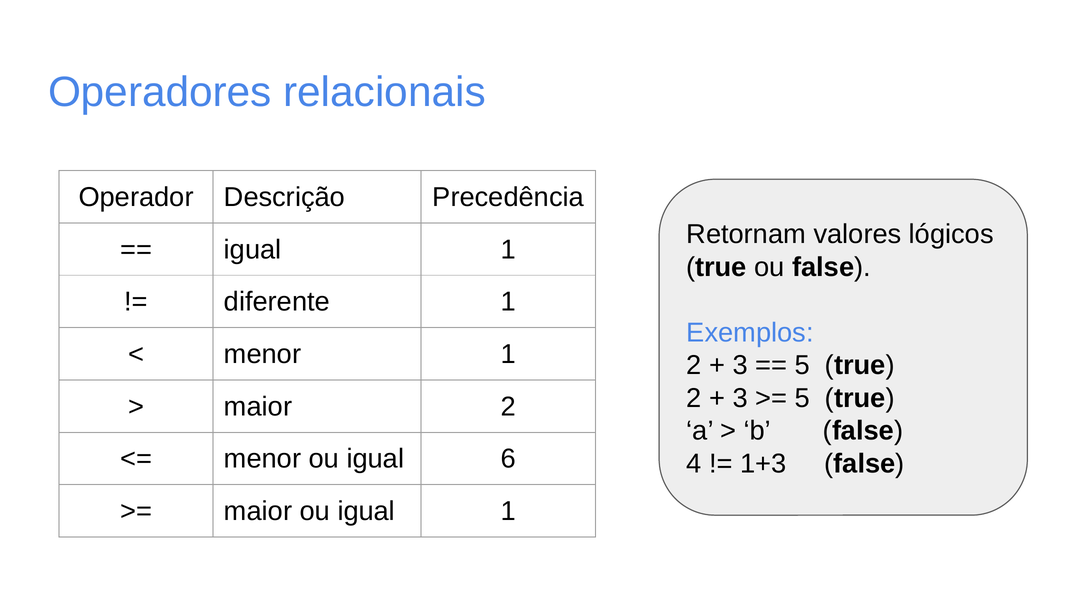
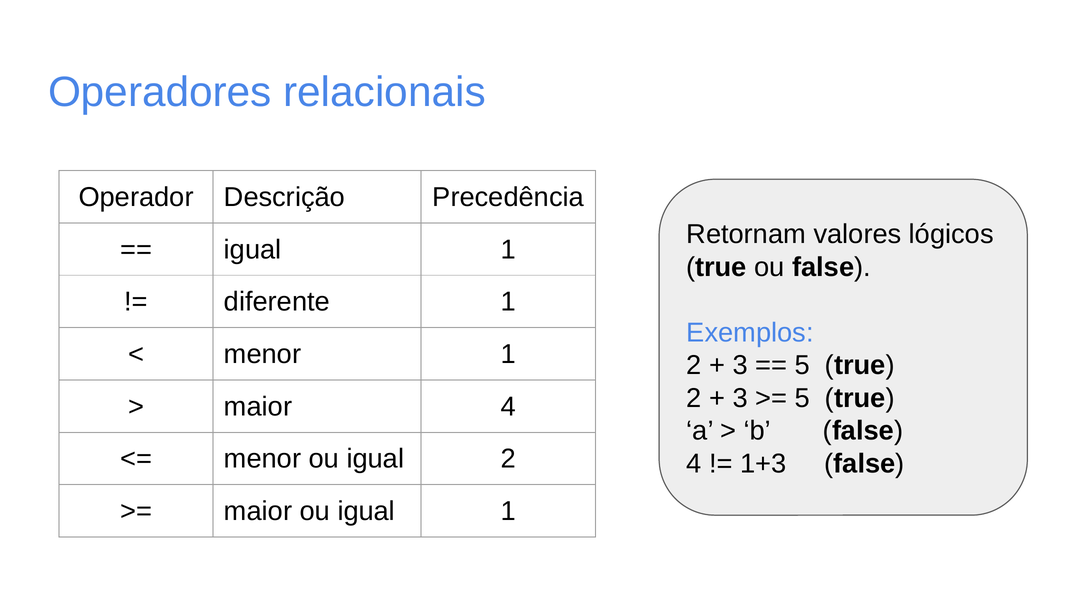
maior 2: 2 -> 4
igual 6: 6 -> 2
